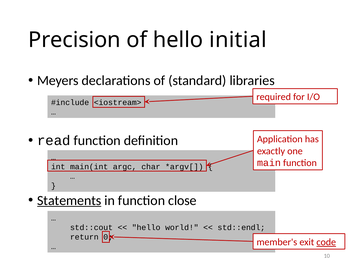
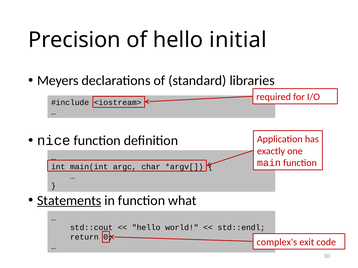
read: read -> nice
close: close -> what
member's: member's -> complex's
code underline: present -> none
